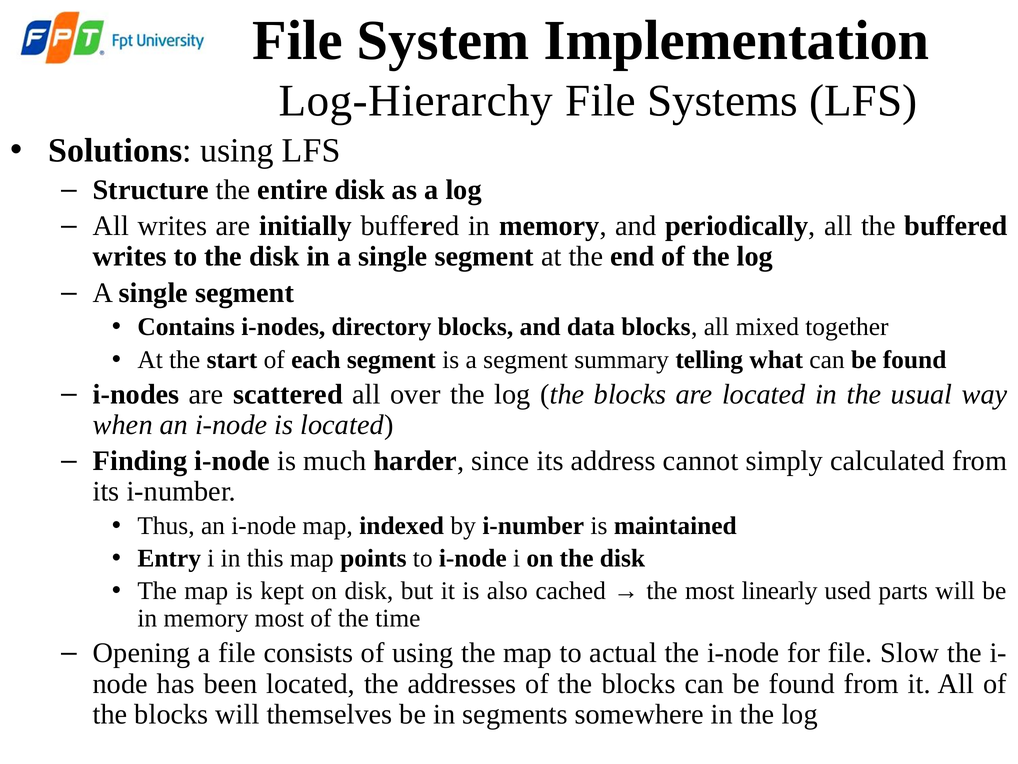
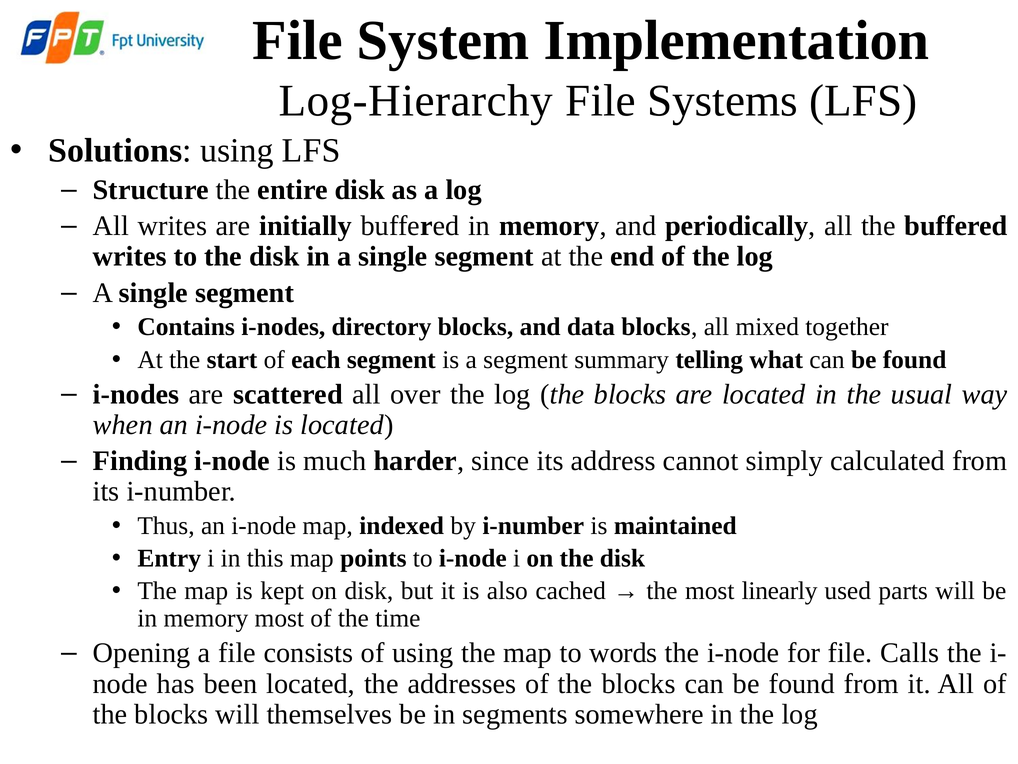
actual: actual -> words
Slow: Slow -> Calls
